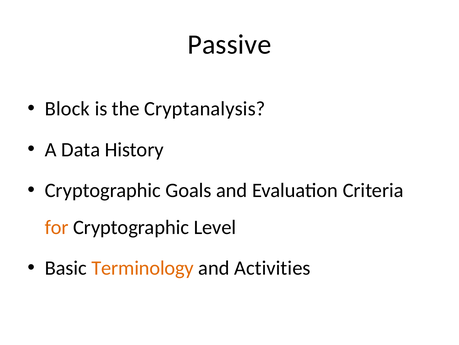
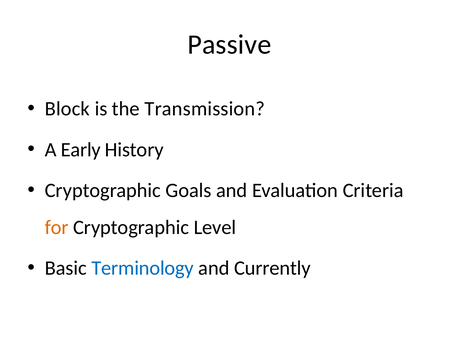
Cryptanalysis: Cryptanalysis -> Transmission
Data: Data -> Early
Terminology colour: orange -> blue
Activities: Activities -> Currently
